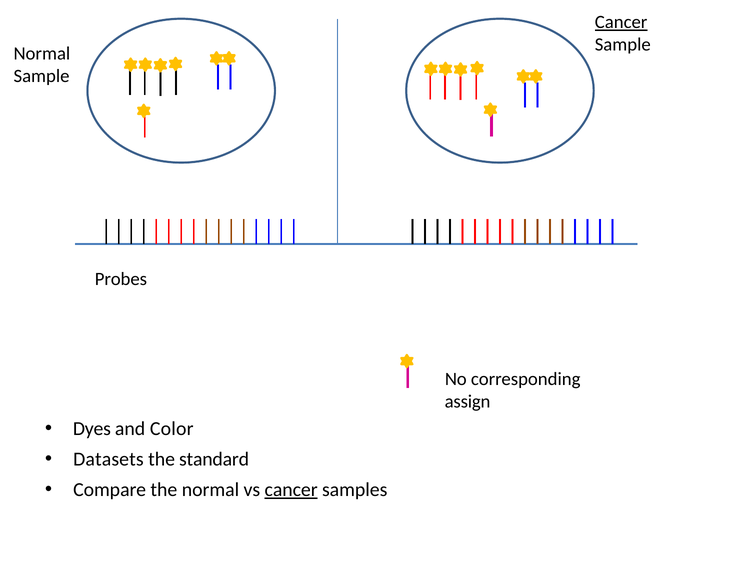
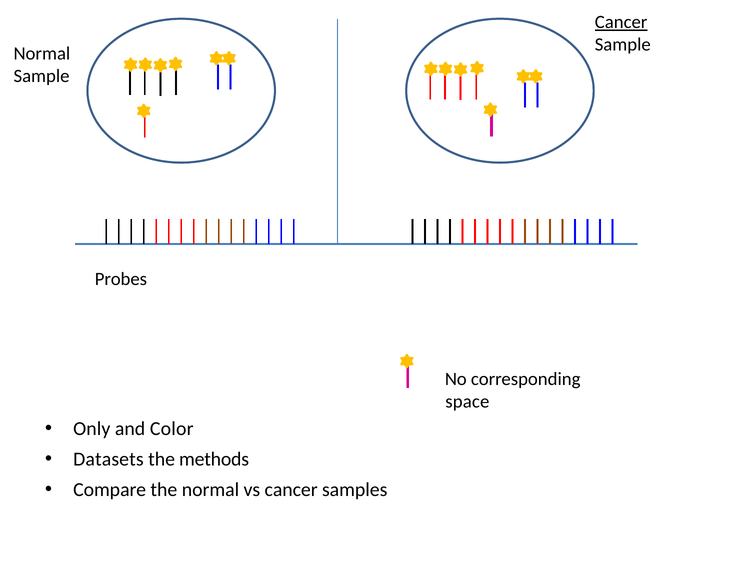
assign: assign -> space
Dyes: Dyes -> Only
standard: standard -> methods
cancer at (291, 489) underline: present -> none
